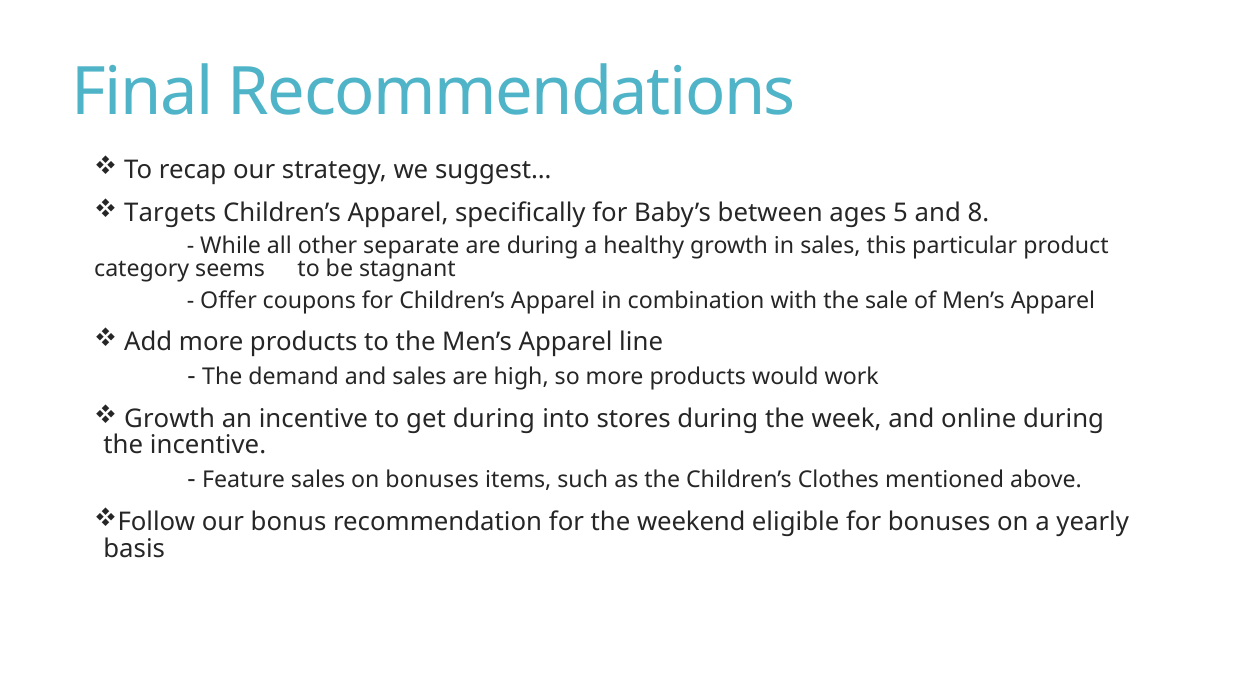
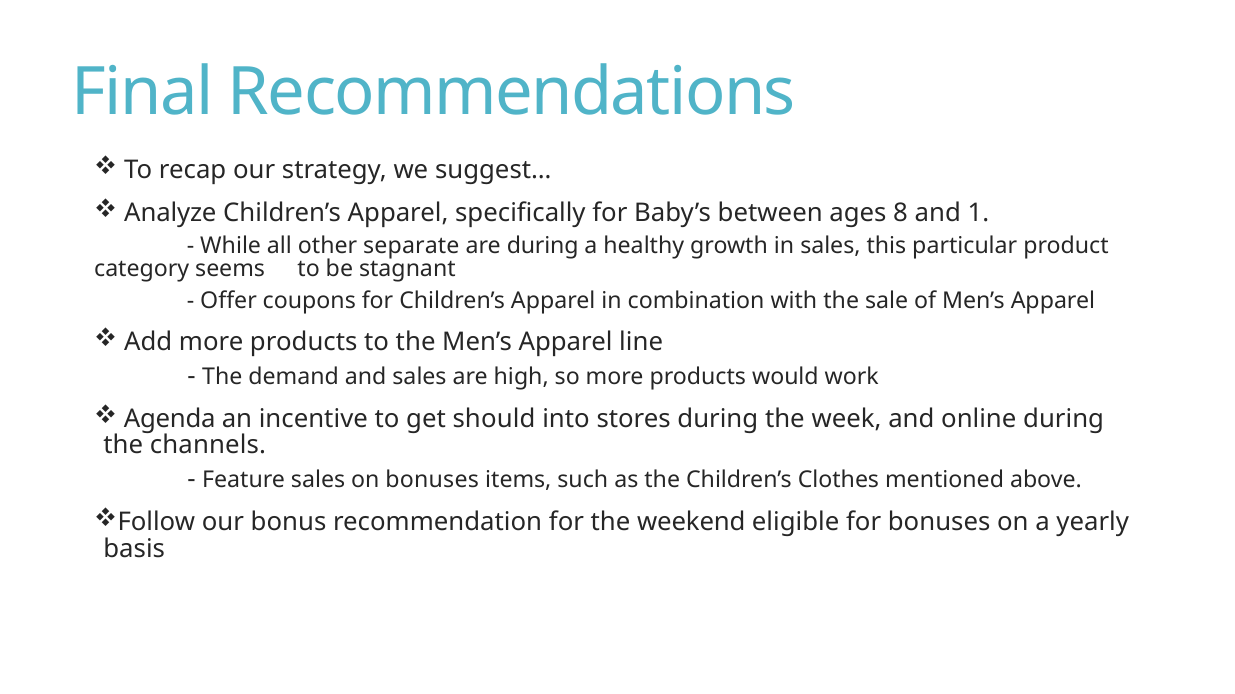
Targets: Targets -> Analyze
5: 5 -> 8
8: 8 -> 1
Growth at (170, 420): Growth -> Agenda
get during: during -> should
the incentive: incentive -> channels
